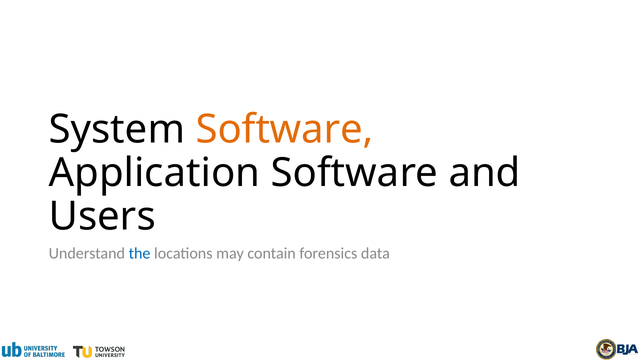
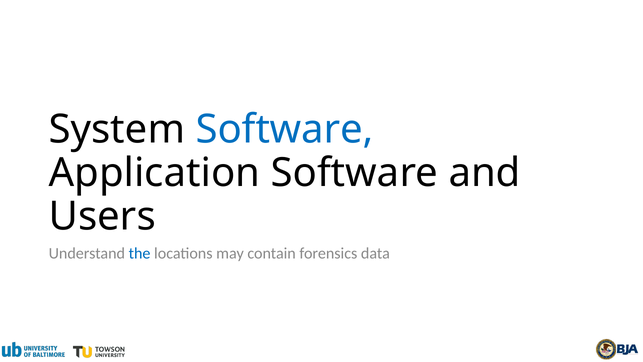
Software at (285, 129) colour: orange -> blue
